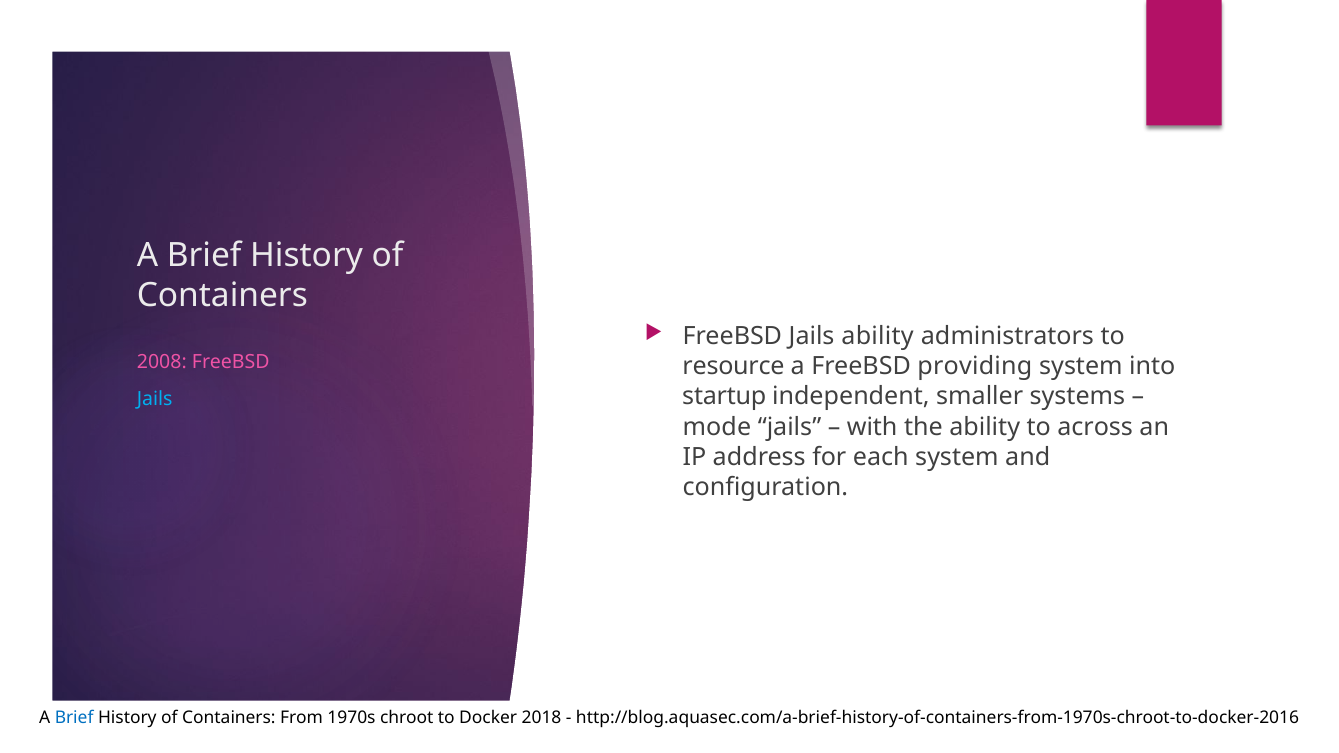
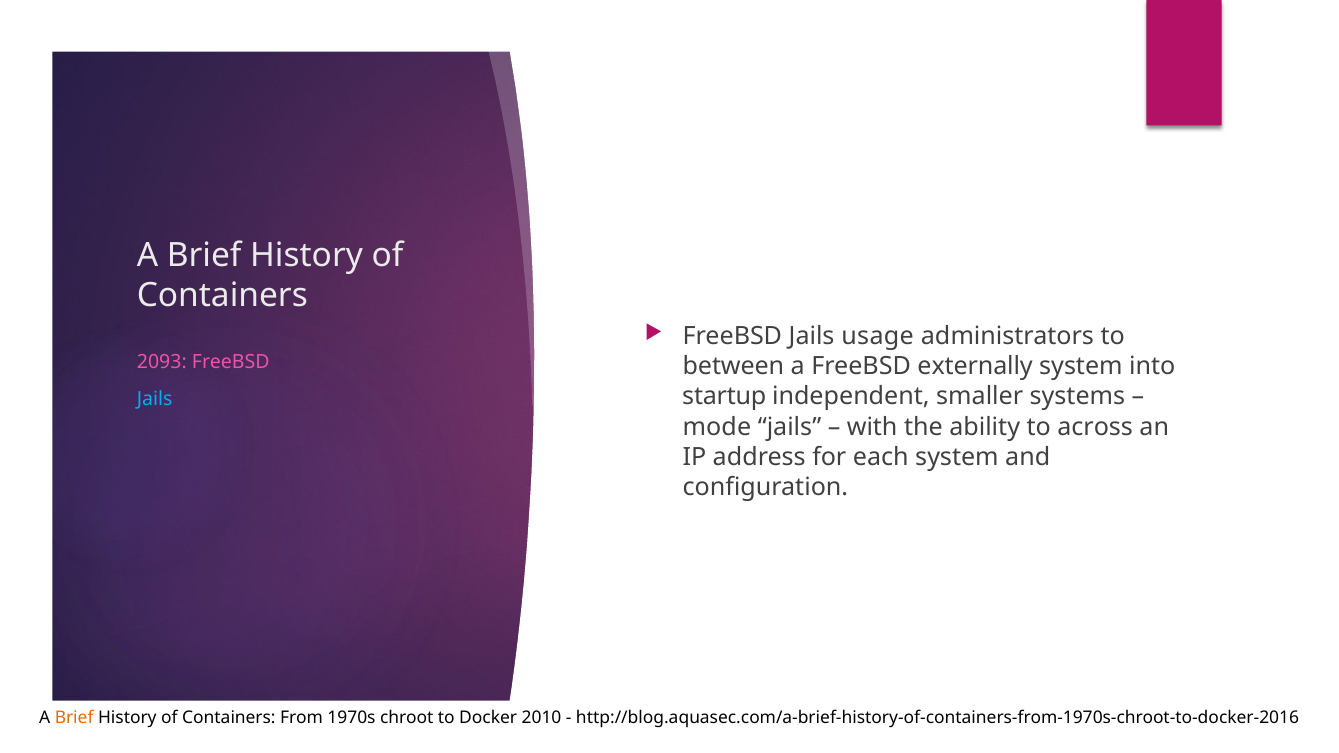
Jails ability: ability -> usage
2008: 2008 -> 2093
resource: resource -> between
providing: providing -> externally
Brief at (74, 718) colour: blue -> orange
2018: 2018 -> 2010
